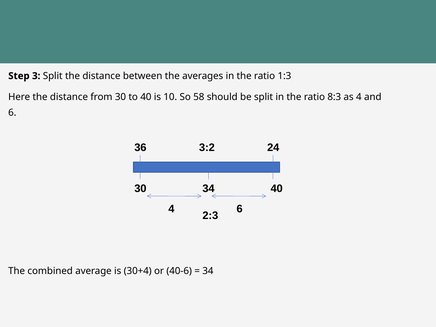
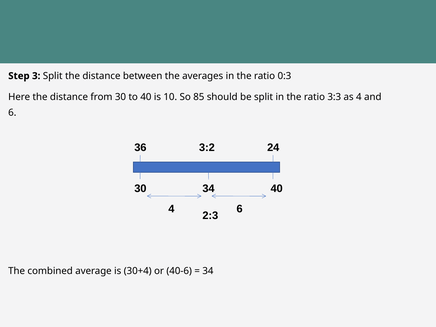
1:3: 1:3 -> 0:3
58: 58 -> 85
8:3: 8:3 -> 3:3
